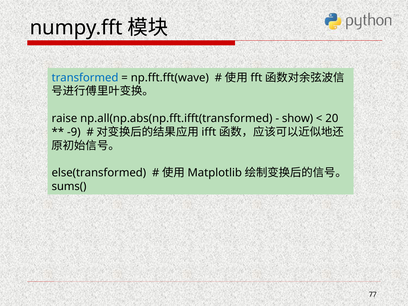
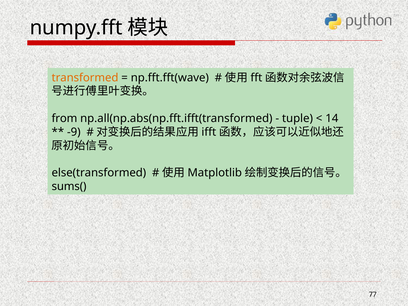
transformed colour: blue -> orange
raise: raise -> from
show: show -> tuple
20: 20 -> 14
